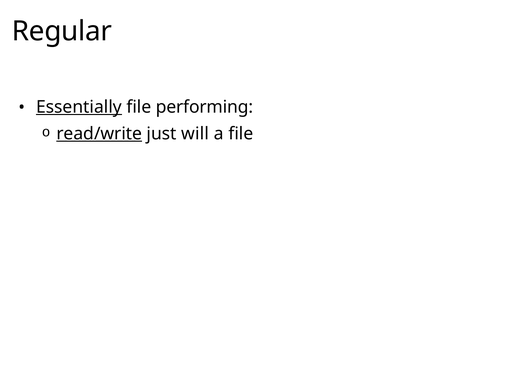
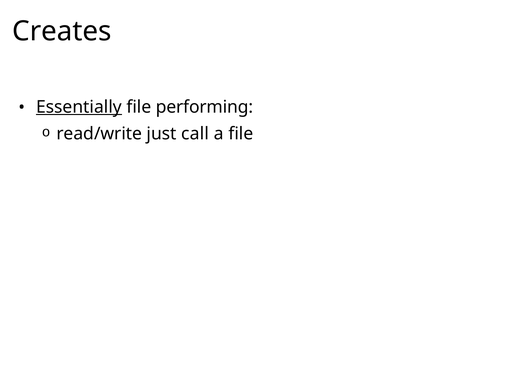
Regular: Regular -> Creates
read/write underline: present -> none
will: will -> call
